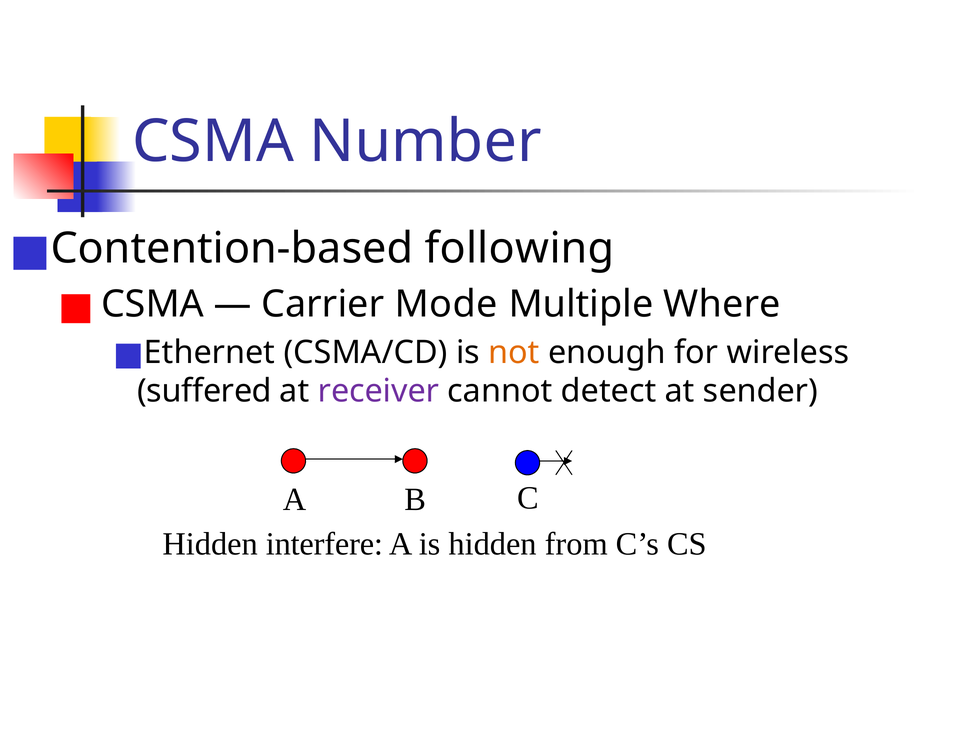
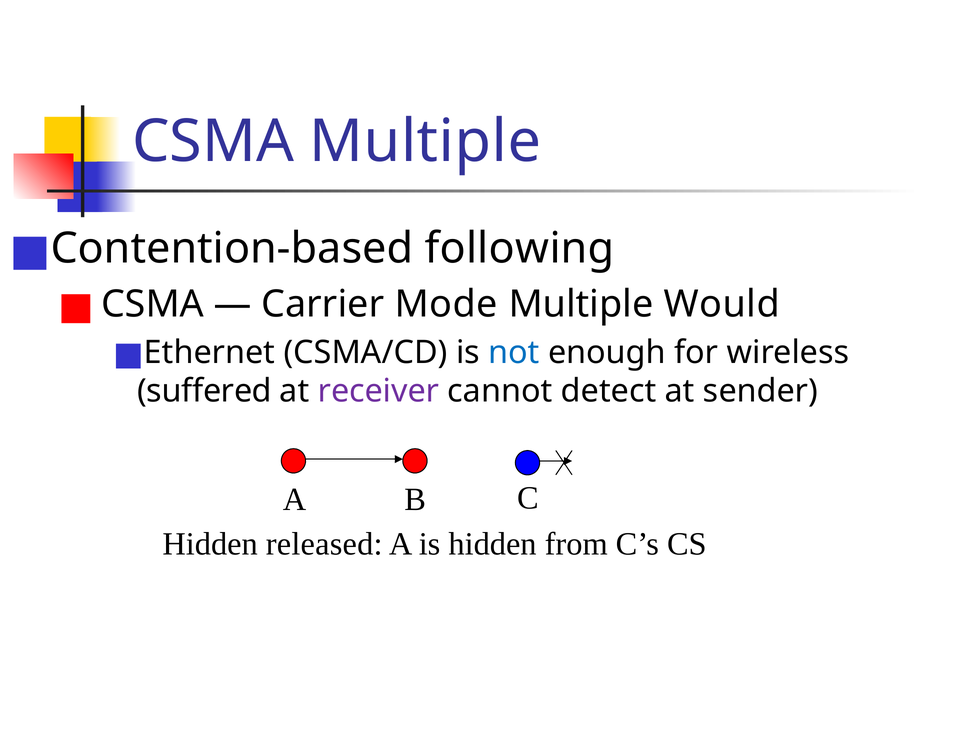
CSMA Number: Number -> Multiple
Where: Where -> Would
not colour: orange -> blue
interfere: interfere -> released
